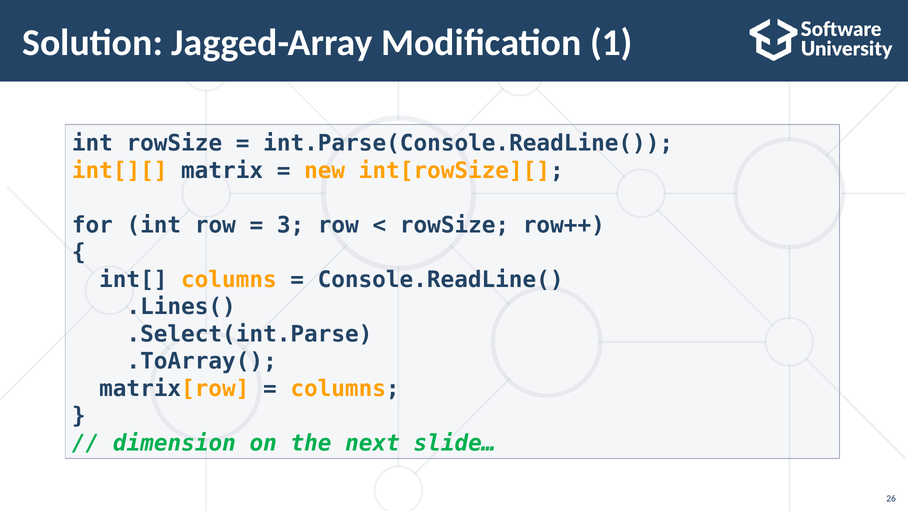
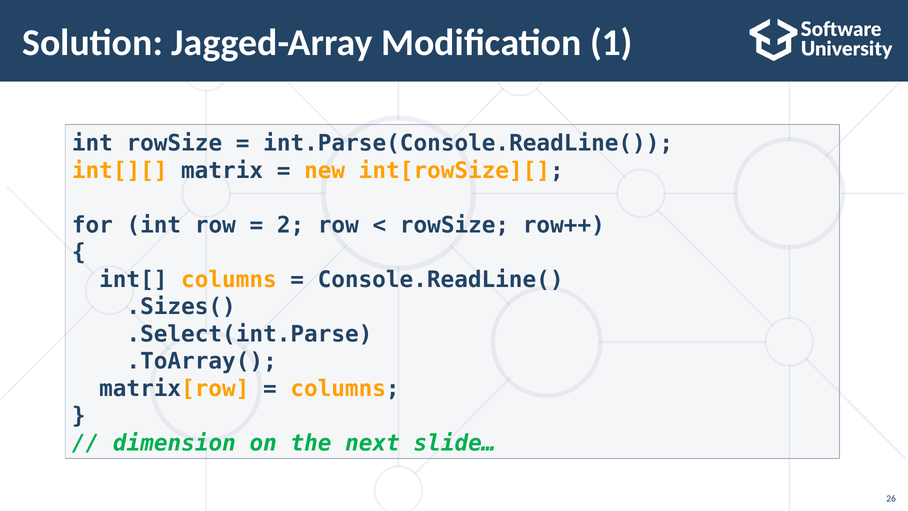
3: 3 -> 2
.Lines(: .Lines( -> .Sizes(
